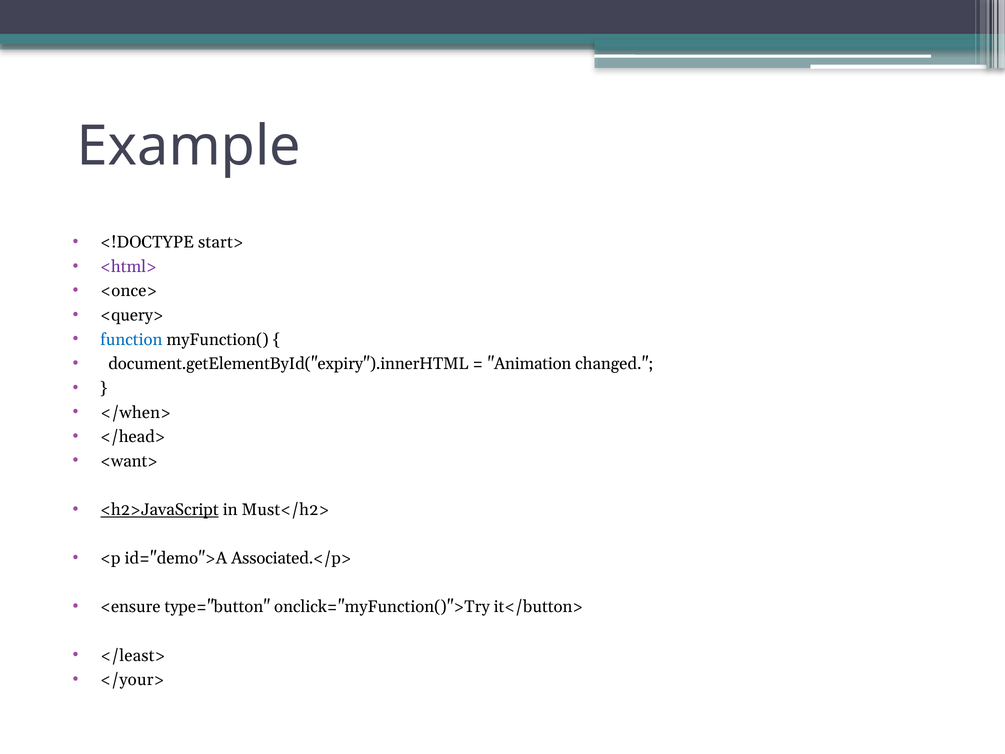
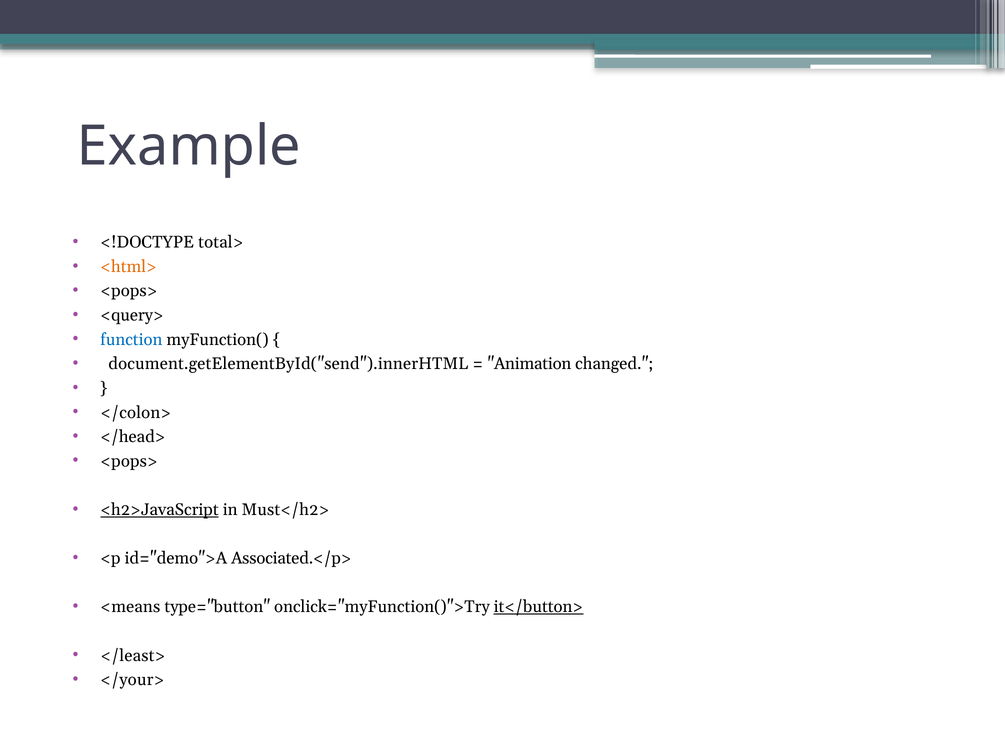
start>: start> -> total>
<html> colour: purple -> orange
<once> at (129, 291): <once> -> <pops>
document.getElementById("expiry").innerHTML: document.getElementById("expiry").innerHTML -> document.getElementById("send").innerHTML
</when>: </when> -> </colon>
<want> at (129, 461): <want> -> <pops>
<ensure: <ensure -> <means
it</button> underline: none -> present
